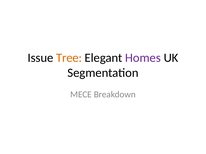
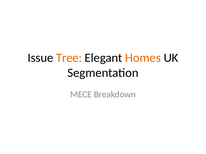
Homes colour: purple -> orange
